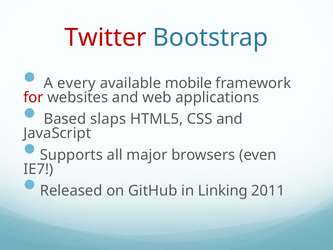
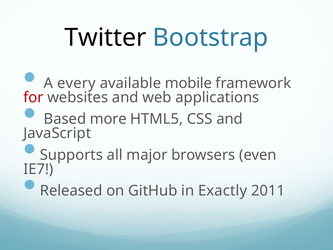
Twitter colour: red -> black
slaps: slaps -> more
Linking: Linking -> Exactly
